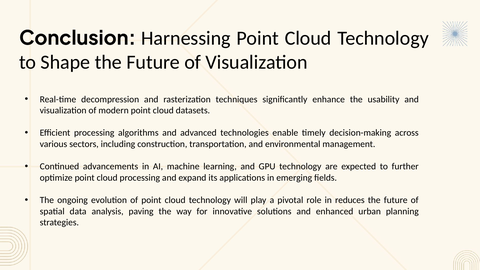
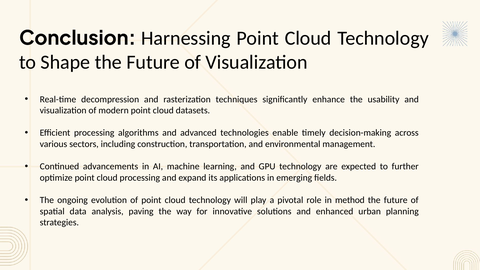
reduces: reduces -> method
